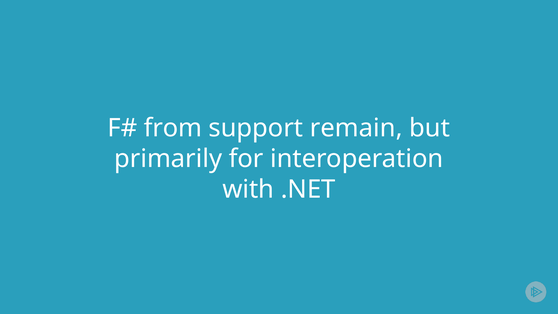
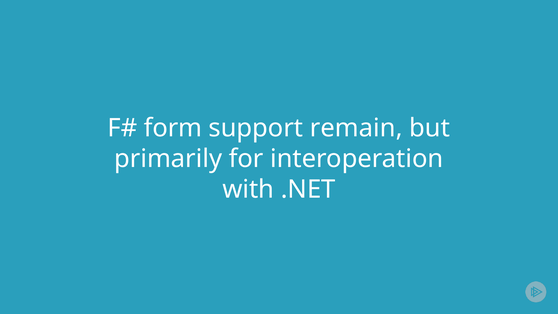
from: from -> form
